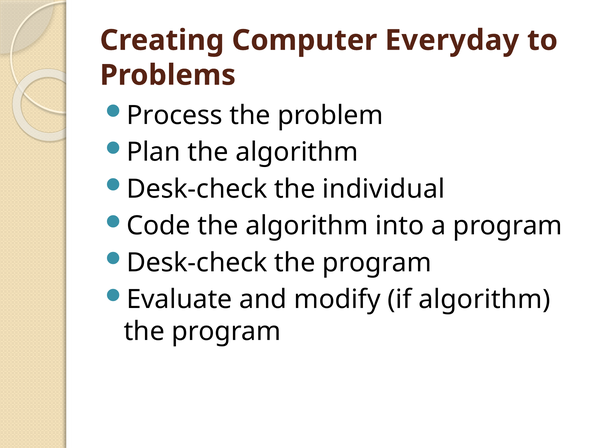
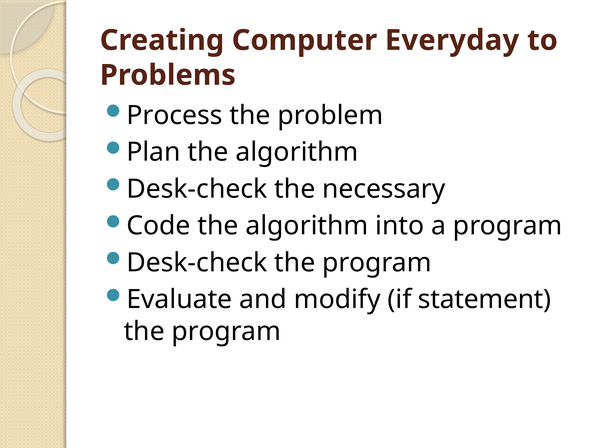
individual: individual -> necessary
if algorithm: algorithm -> statement
